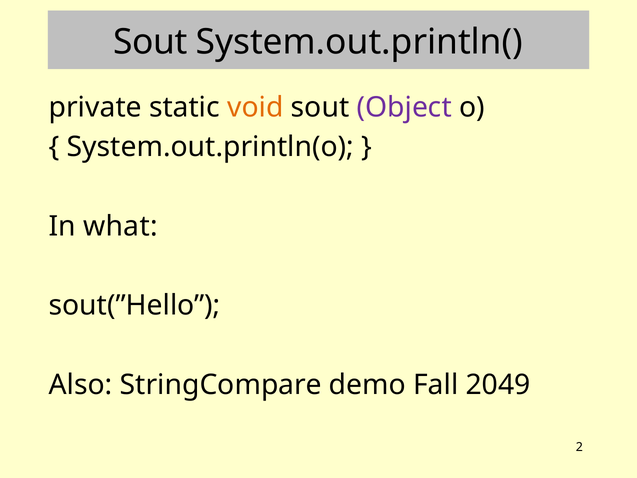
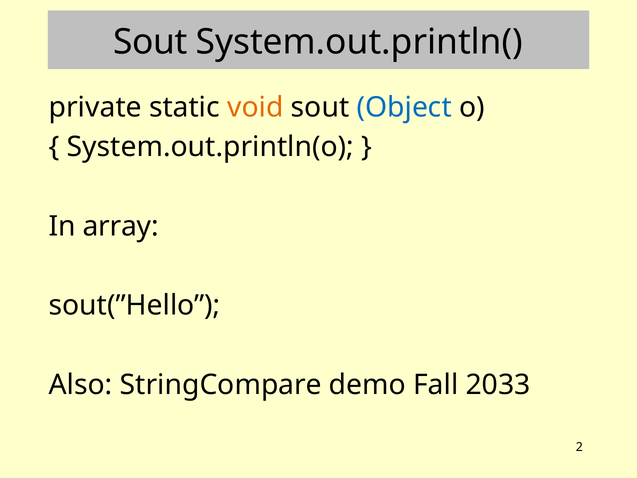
Object colour: purple -> blue
what: what -> array
2049: 2049 -> 2033
